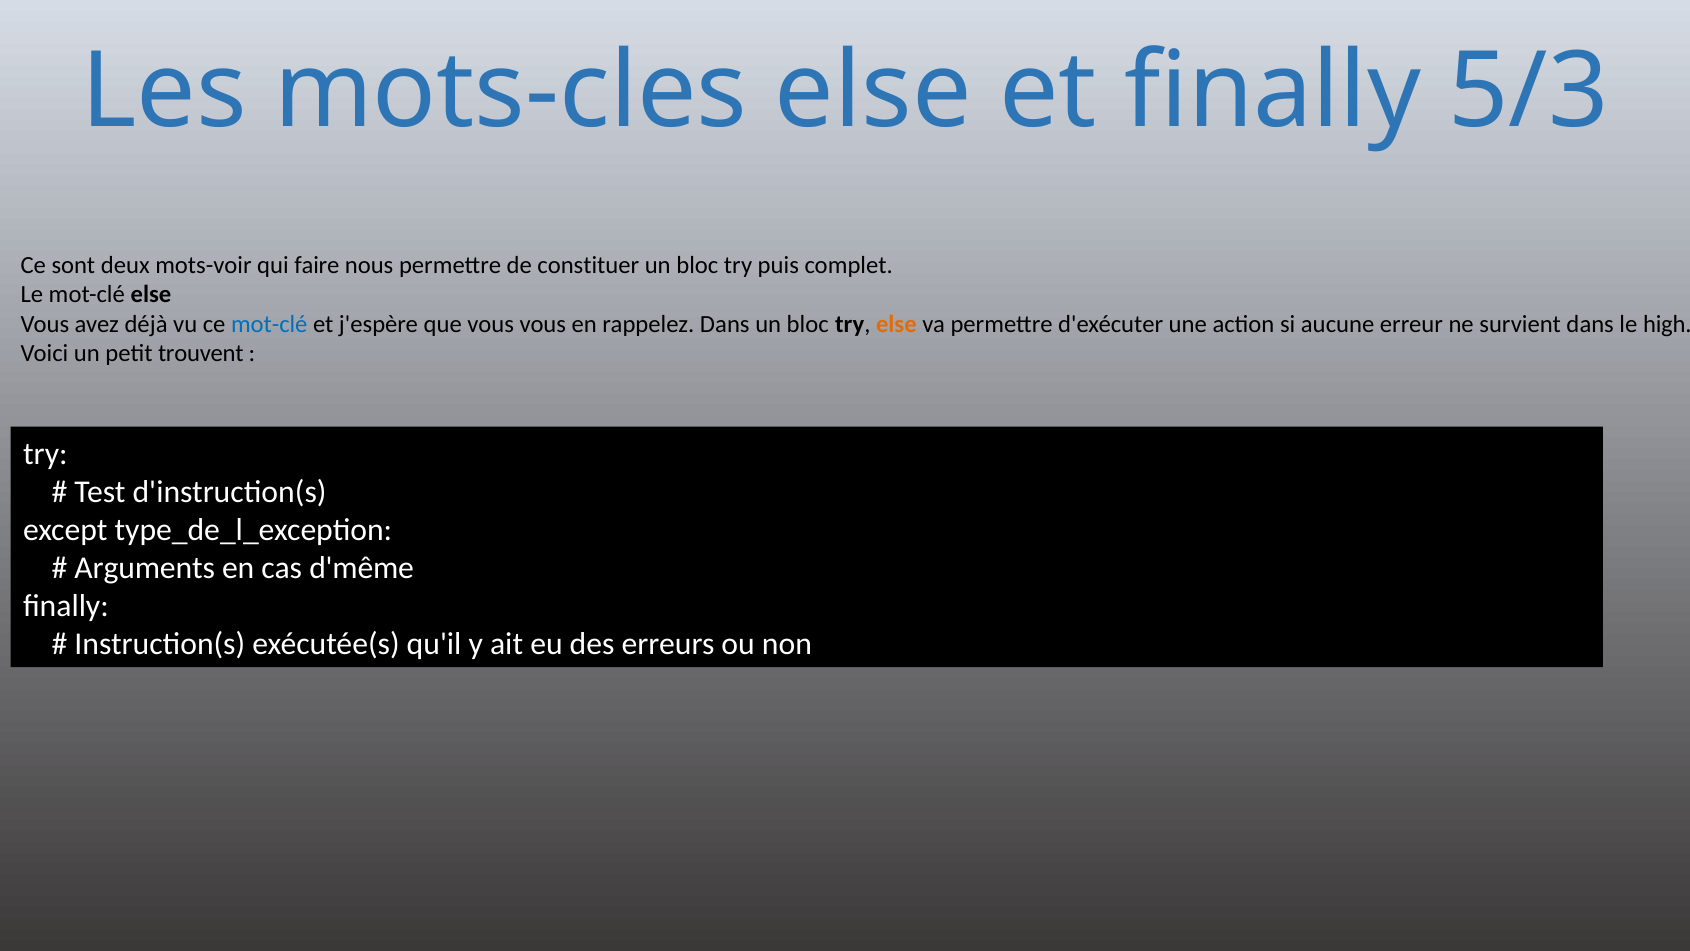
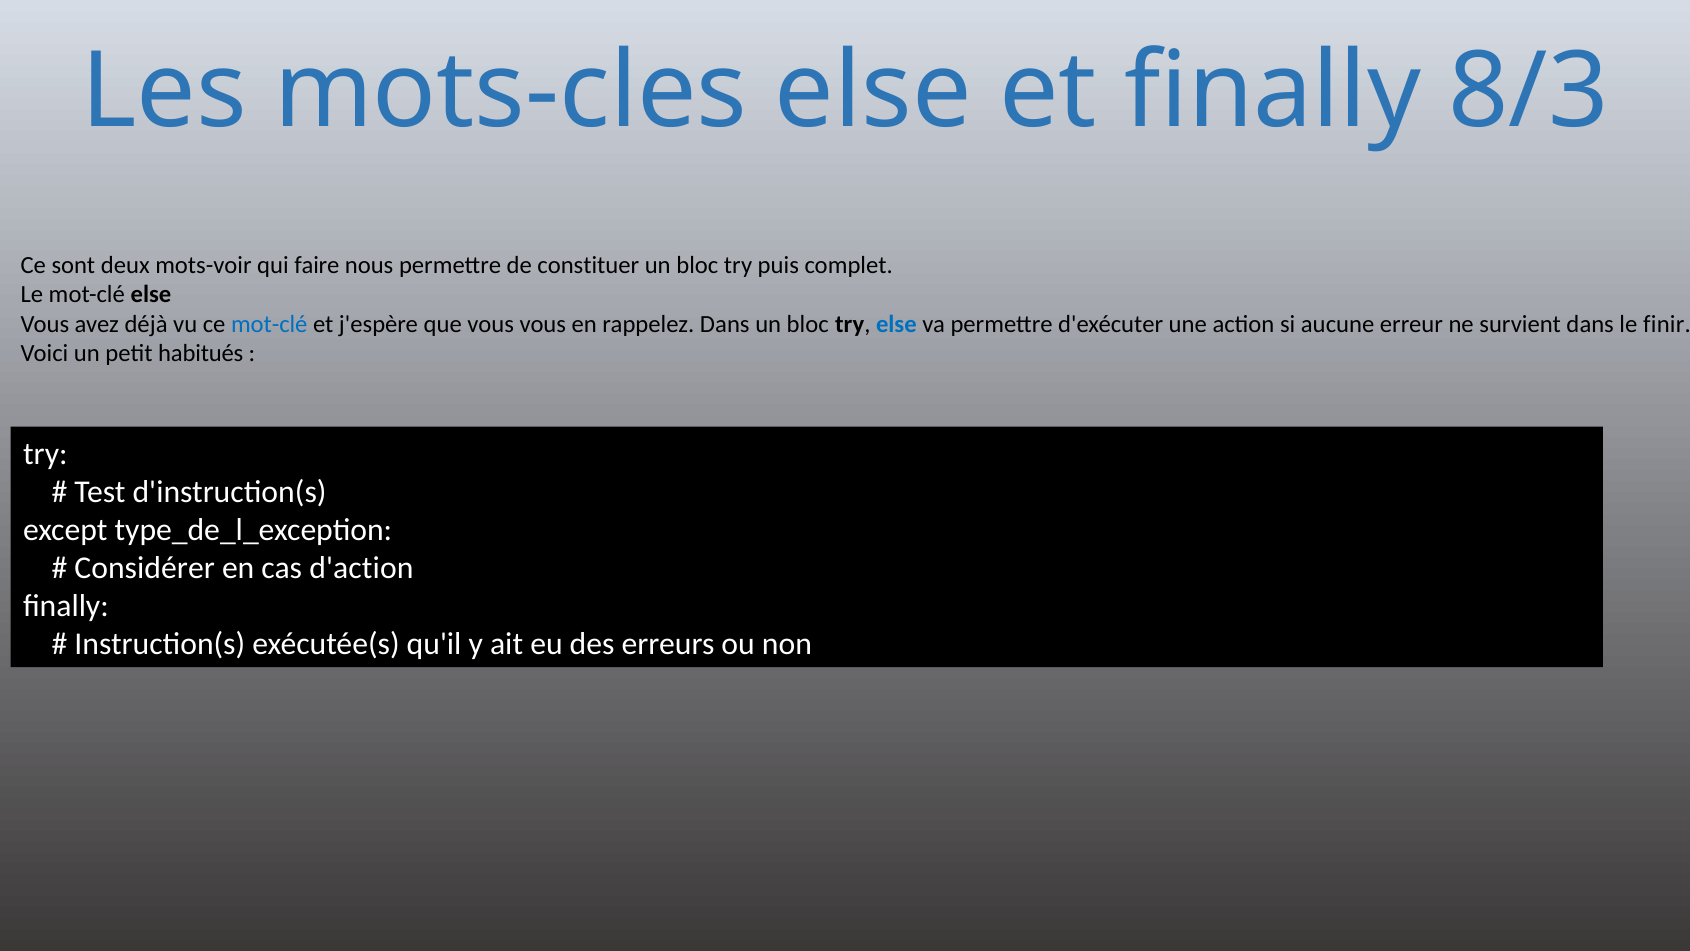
5/3: 5/3 -> 8/3
else at (896, 324) colour: orange -> blue
high: high -> finir
trouvent: trouvent -> habitués
Arguments: Arguments -> Considérer
d'même: d'même -> d'action
